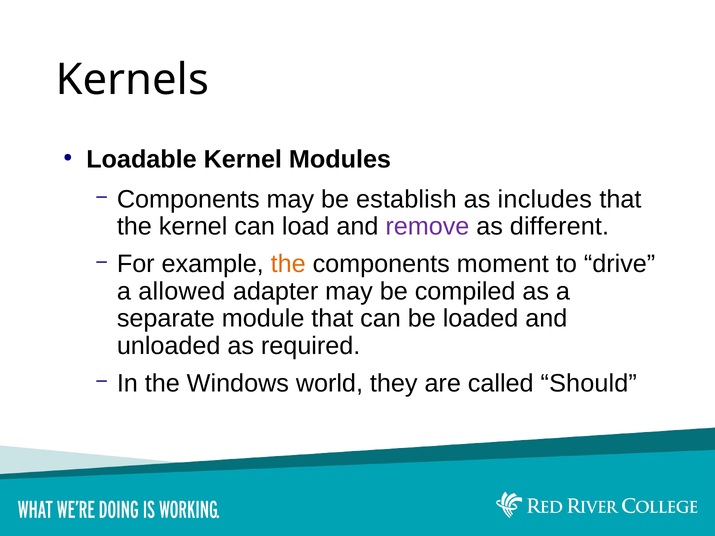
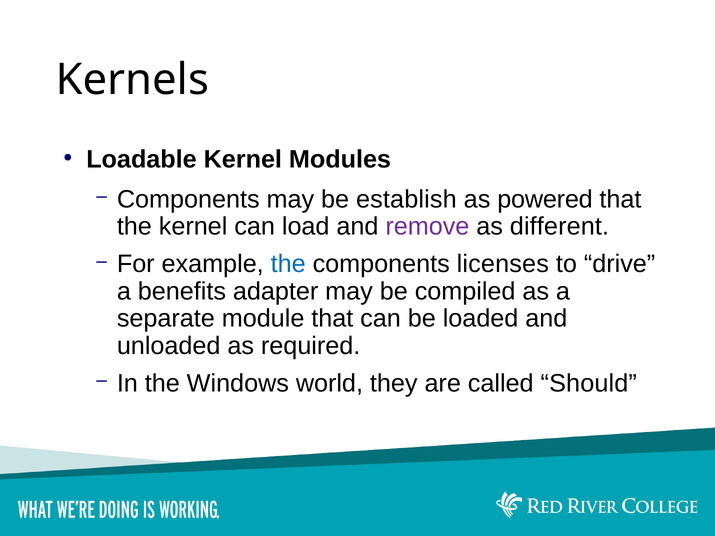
includes: includes -> powered
the at (288, 264) colour: orange -> blue
moment: moment -> licenses
allowed: allowed -> benefits
